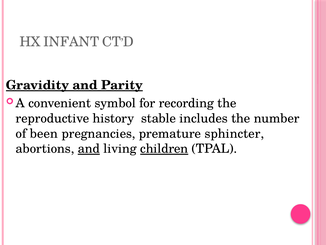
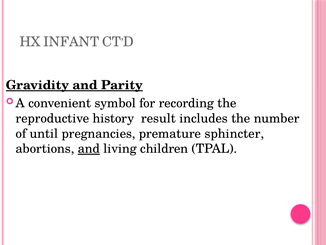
stable: stable -> result
been: been -> until
children underline: present -> none
